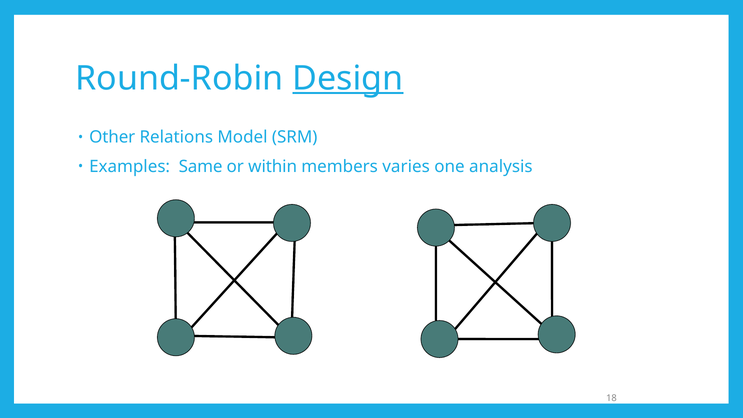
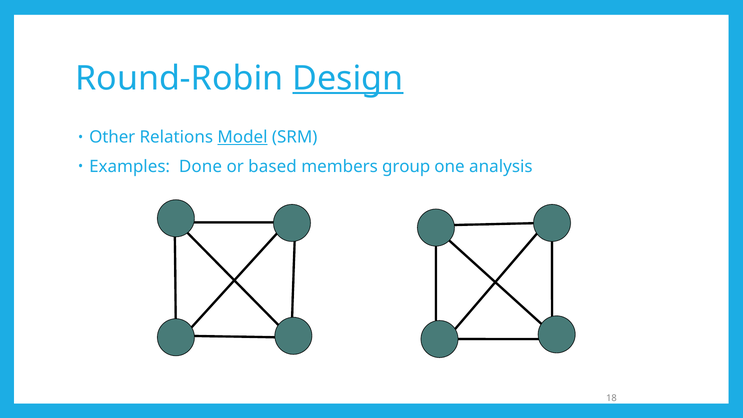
Model underline: none -> present
Same: Same -> Done
within: within -> based
varies: varies -> group
